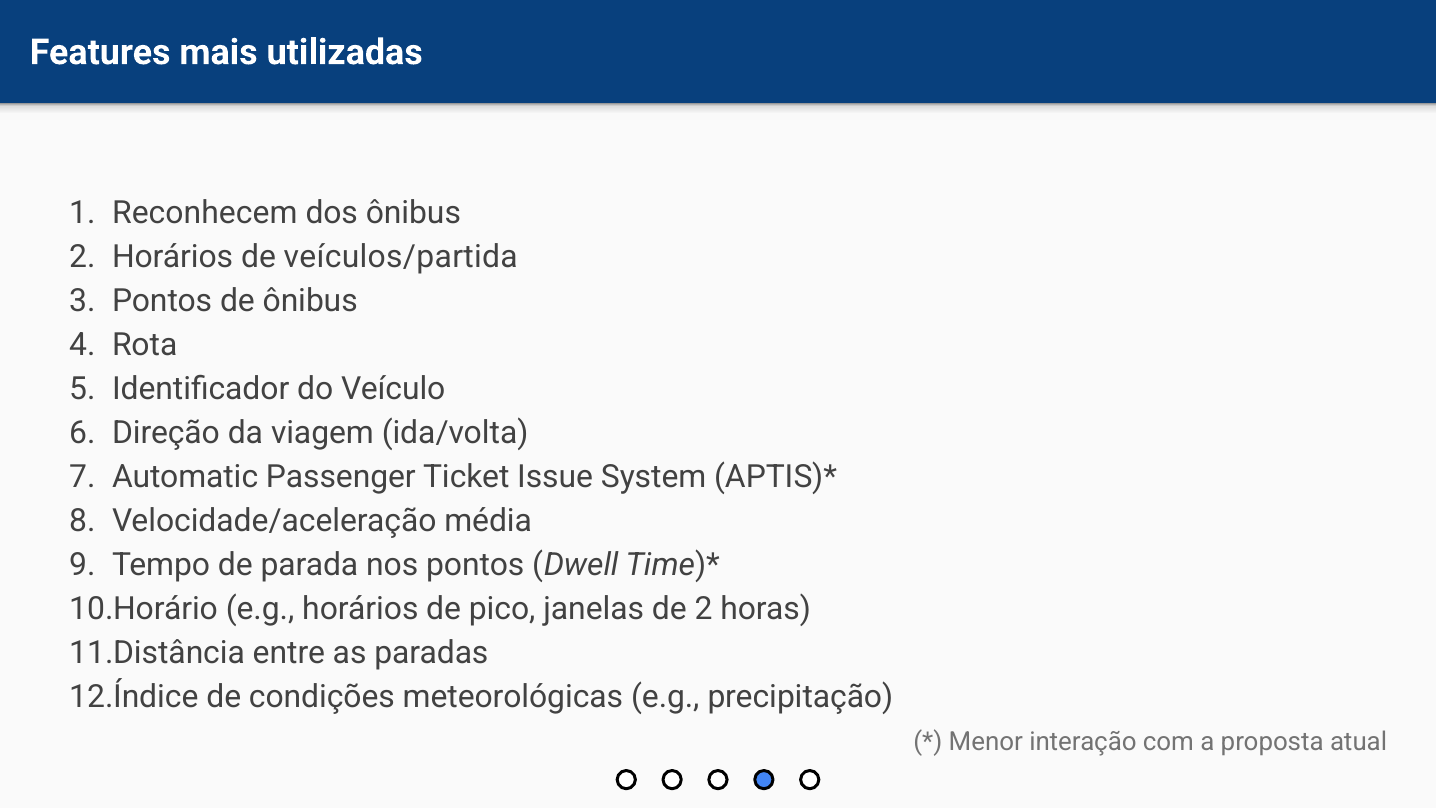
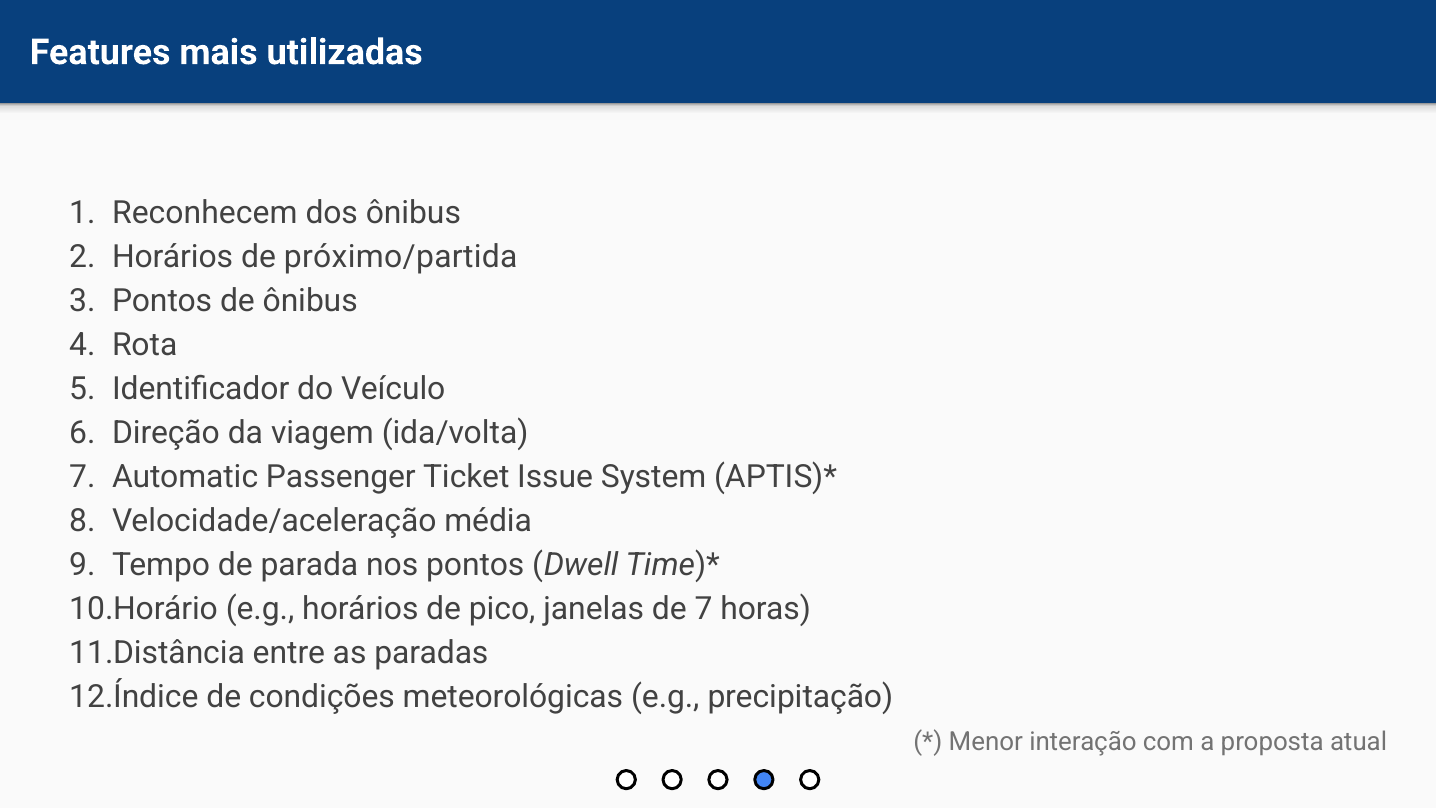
veículos/partida: veículos/partida -> próximo/partida
de 2: 2 -> 7
